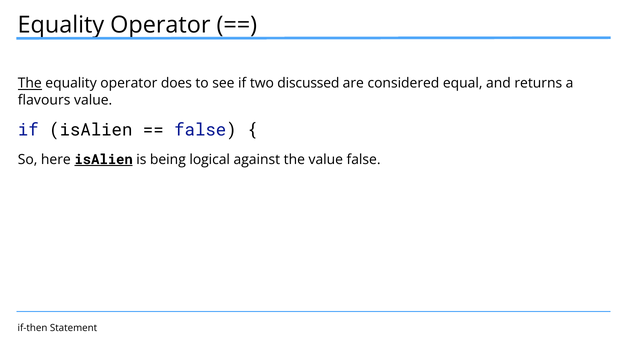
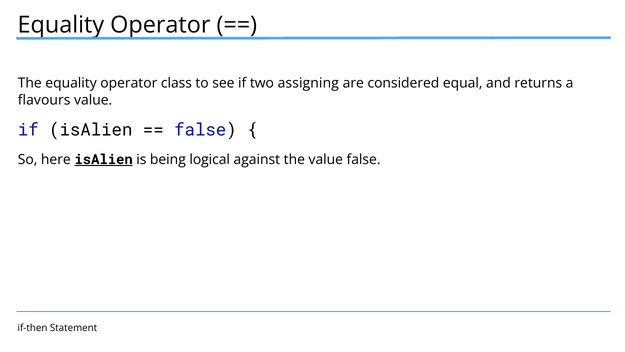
The at (30, 83) underline: present -> none
does: does -> class
discussed: discussed -> assigning
